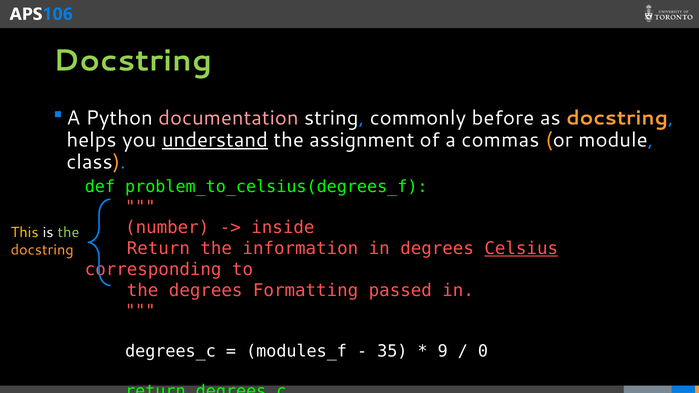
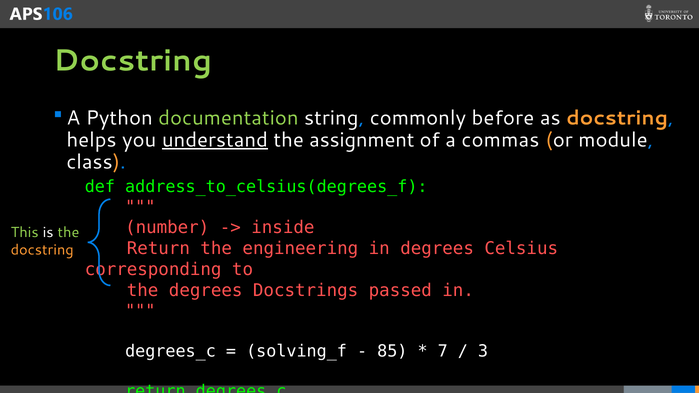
documentation colour: pink -> light green
problem_to_celsius(degrees_f: problem_to_celsius(degrees_f -> address_to_celsius(degrees_f
This colour: yellow -> light green
information: information -> engineering
Celsius underline: present -> none
Formatting: Formatting -> Docstrings
modules_f: modules_f -> solving_f
35: 35 -> 85
9: 9 -> 7
0: 0 -> 3
